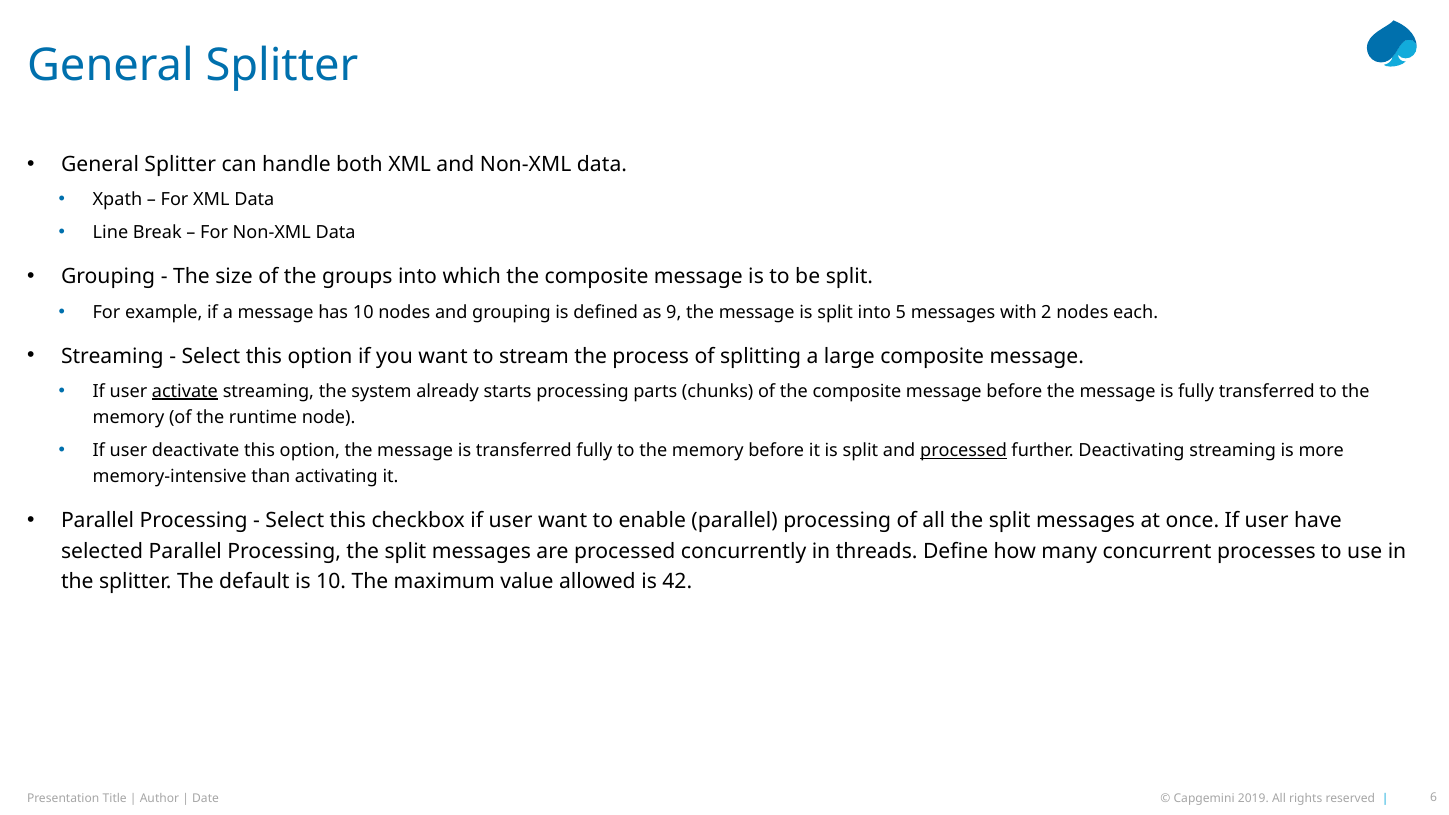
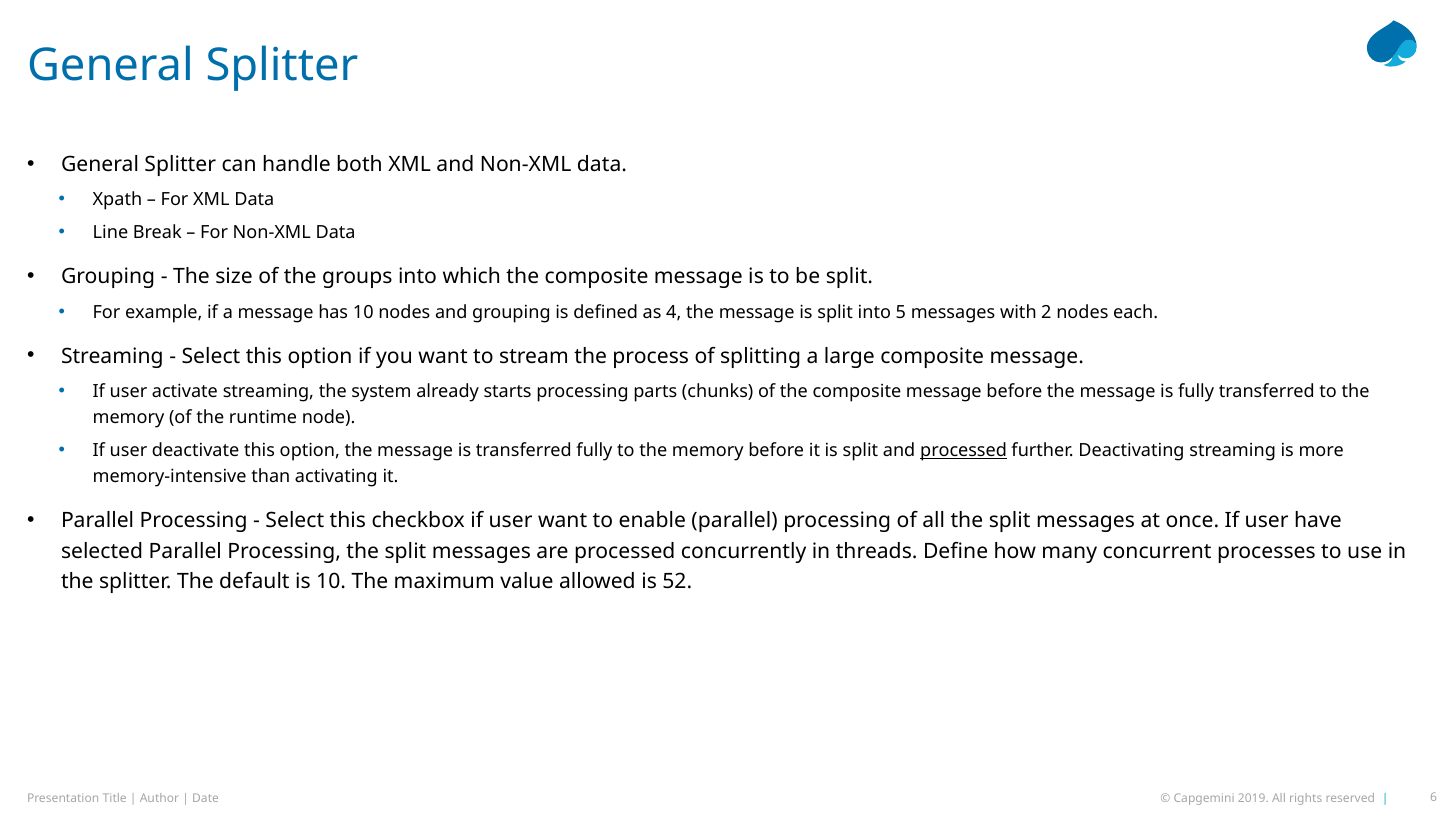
9: 9 -> 4
activate underline: present -> none
42: 42 -> 52
